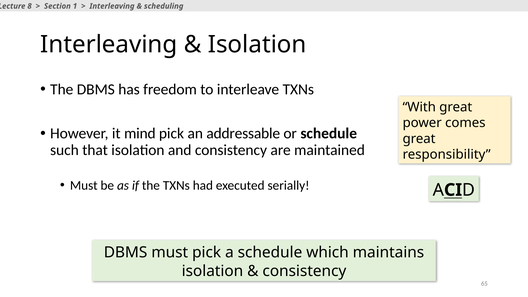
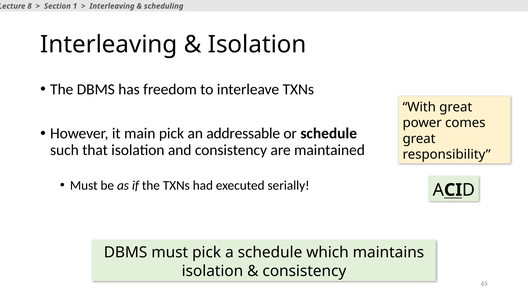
mind: mind -> main
